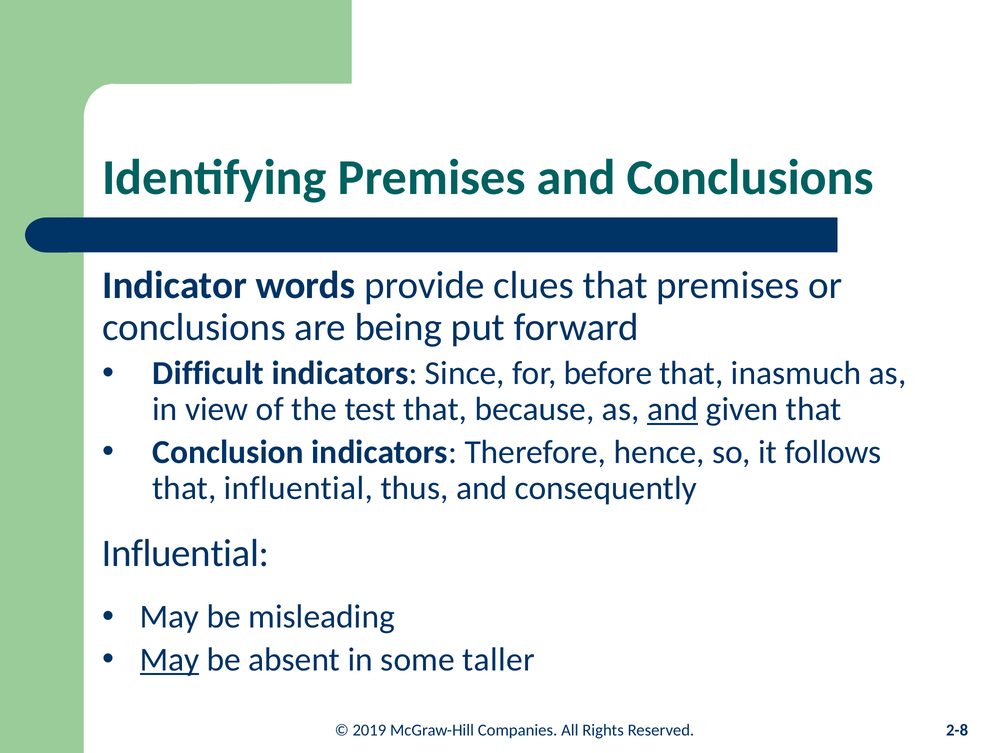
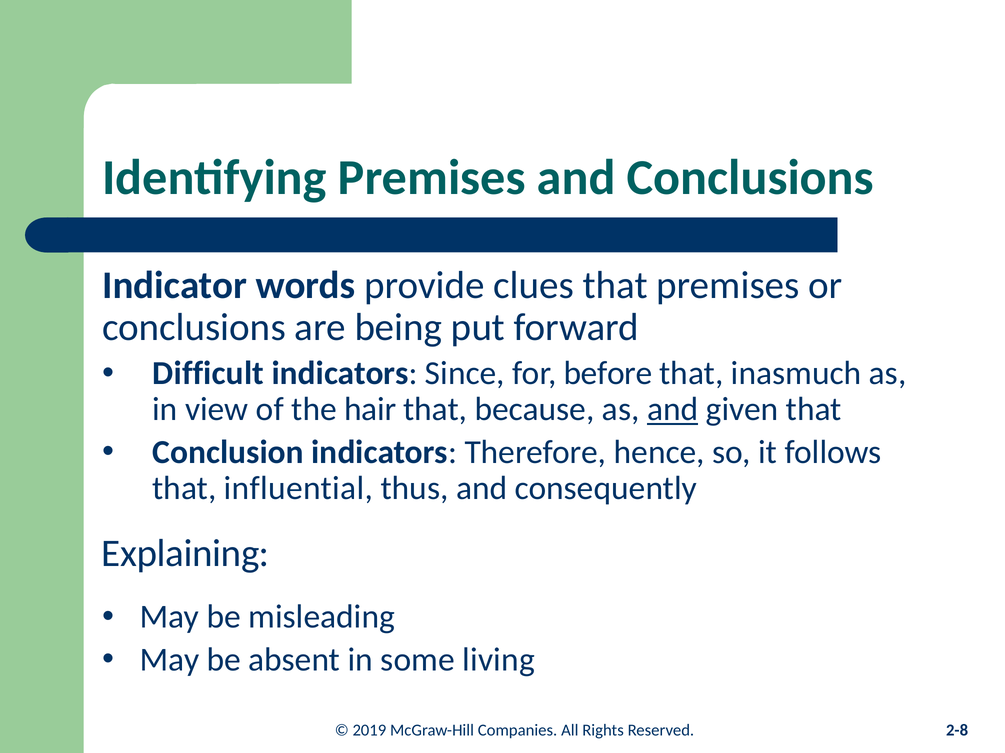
test: test -> hair
Influential at (185, 554): Influential -> Explaining
May at (170, 660) underline: present -> none
taller: taller -> living
